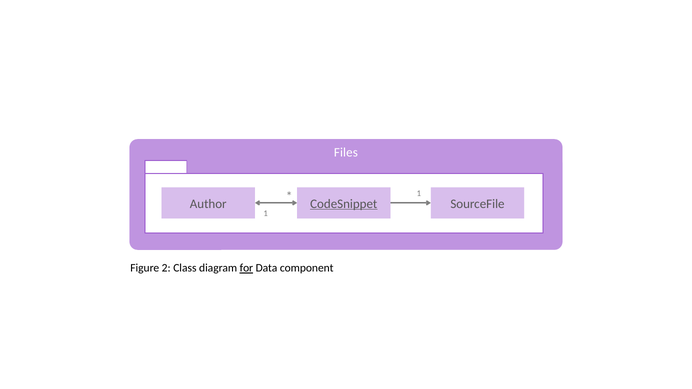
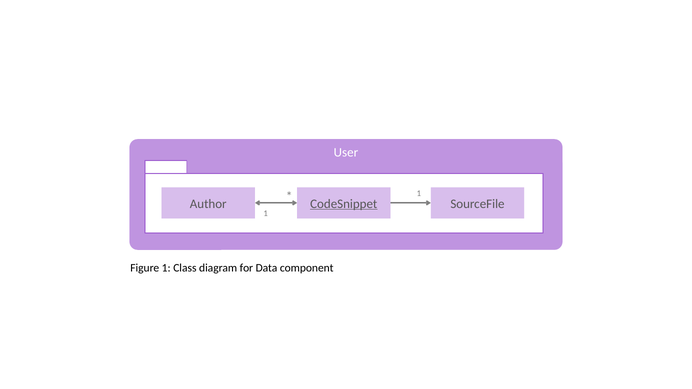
Files: Files -> User
Figure 2: 2 -> 1
for underline: present -> none
